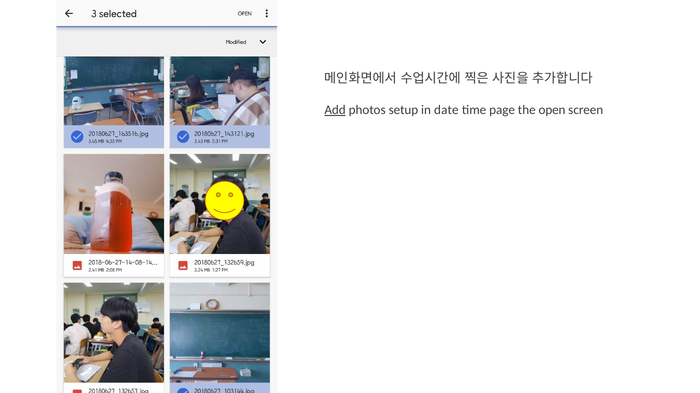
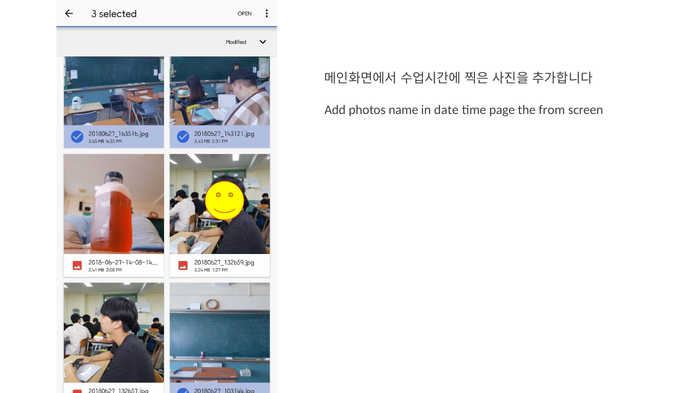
Add underline: present -> none
setup: setup -> name
open: open -> from
